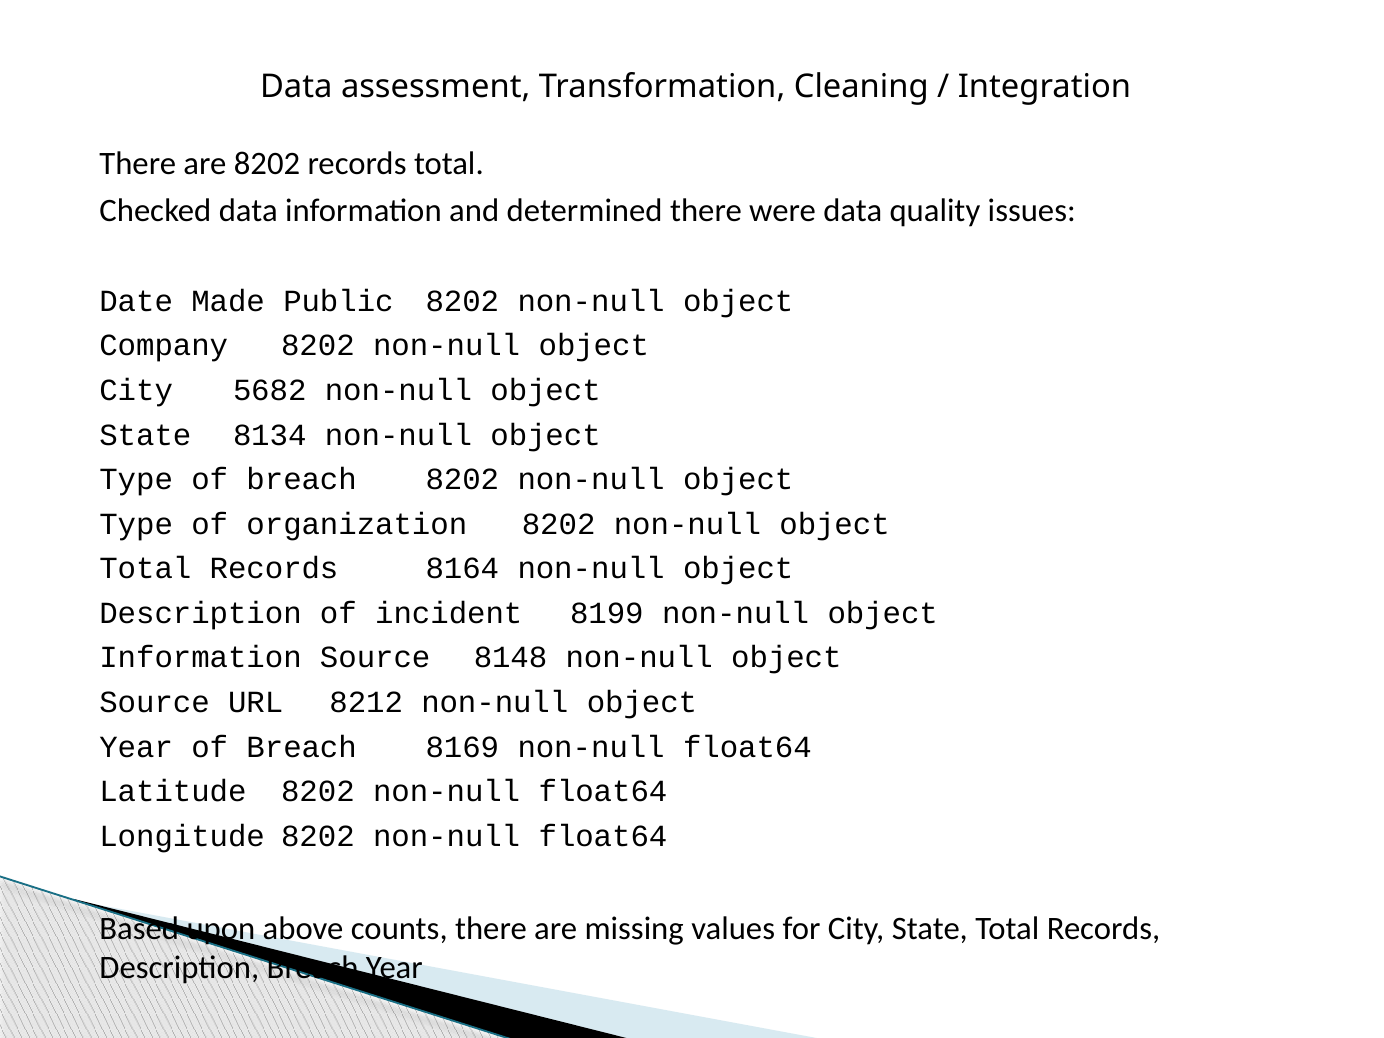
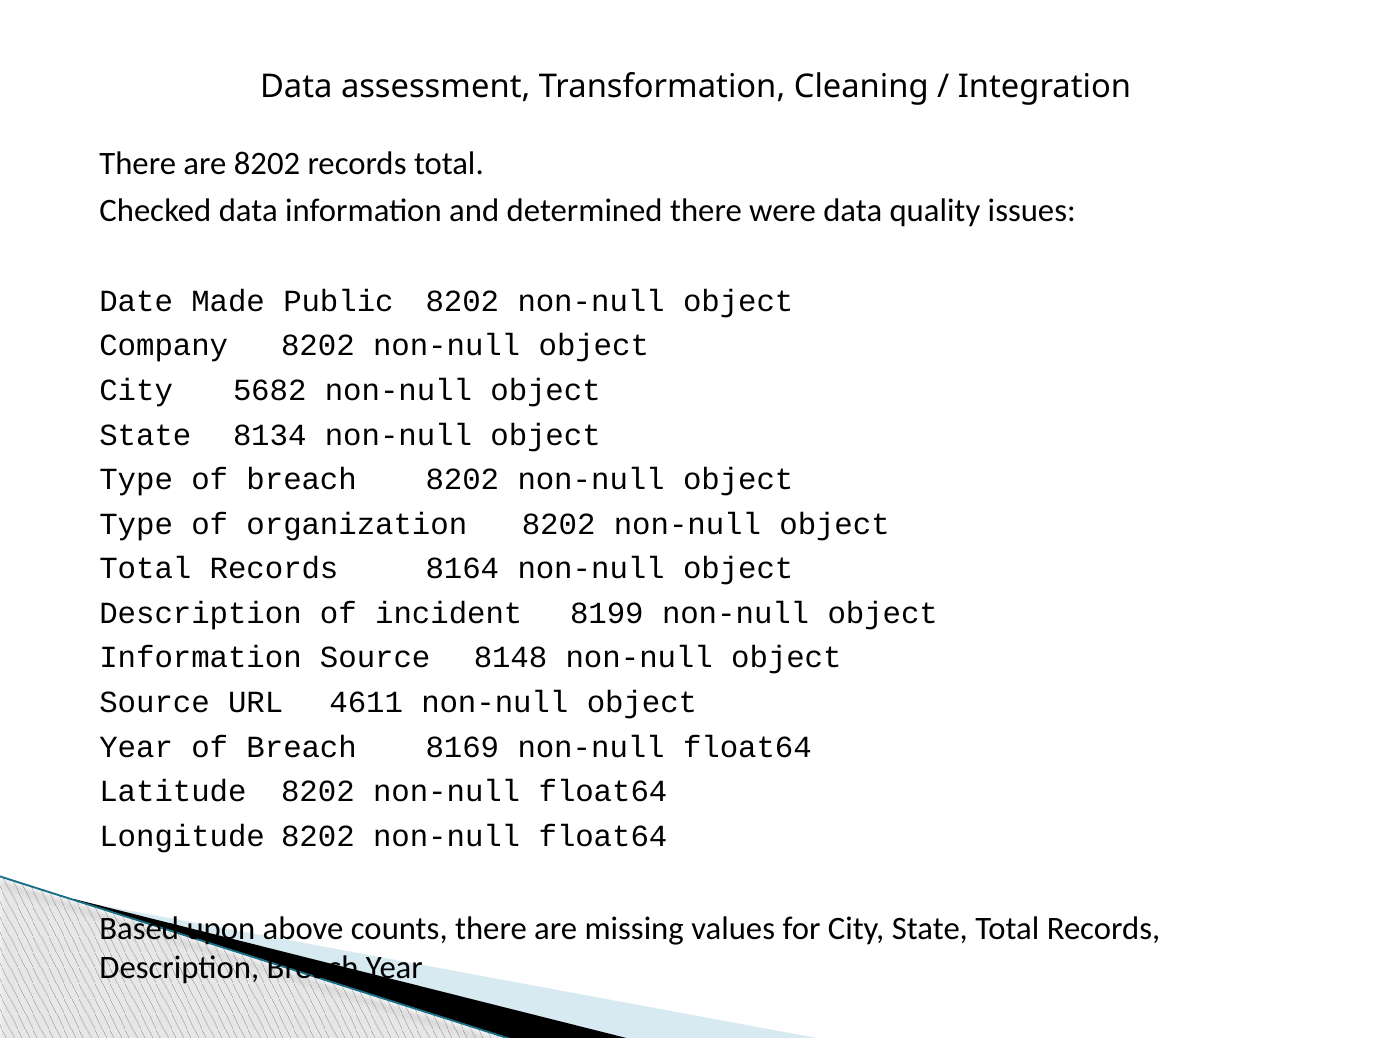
8212: 8212 -> 4611
